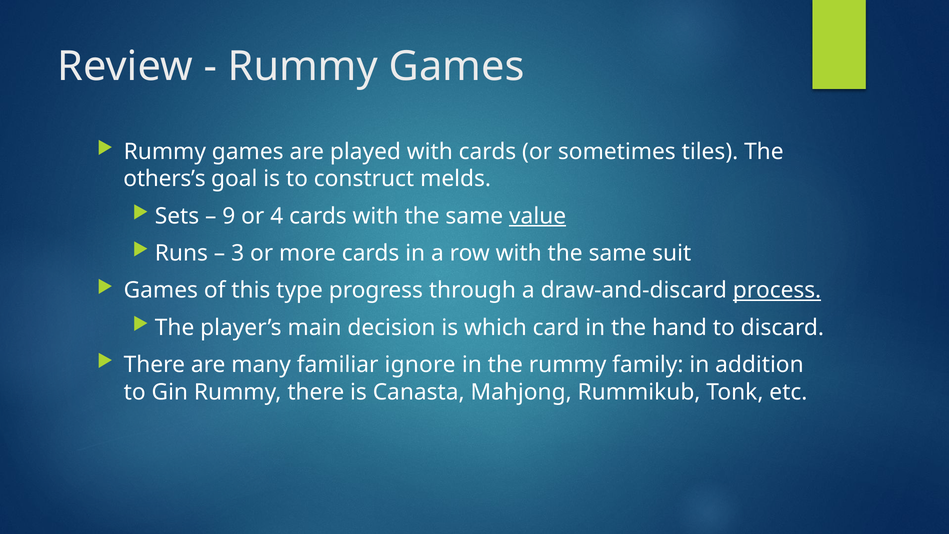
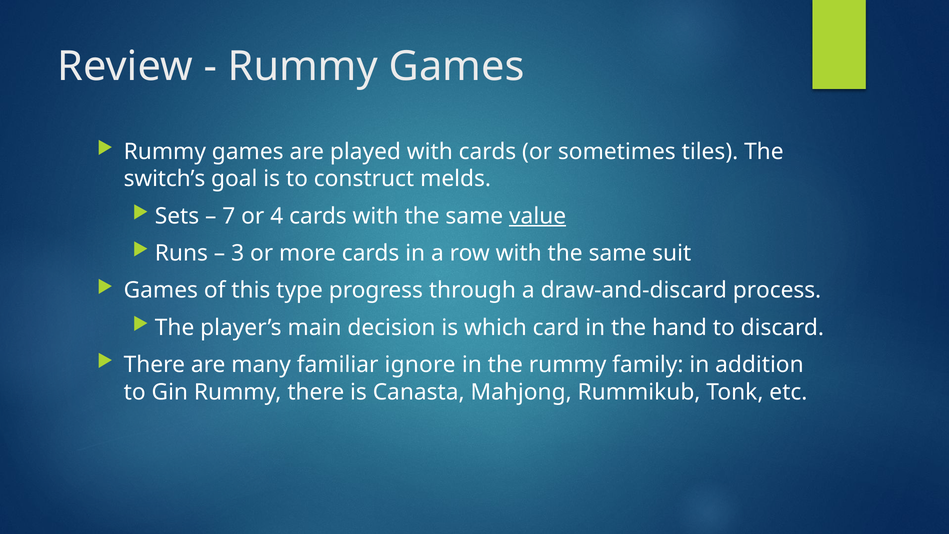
others’s: others’s -> switch’s
9: 9 -> 7
process underline: present -> none
